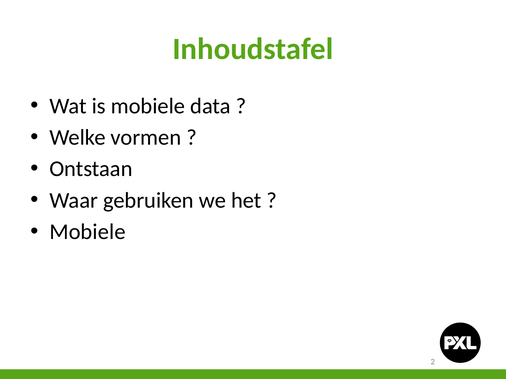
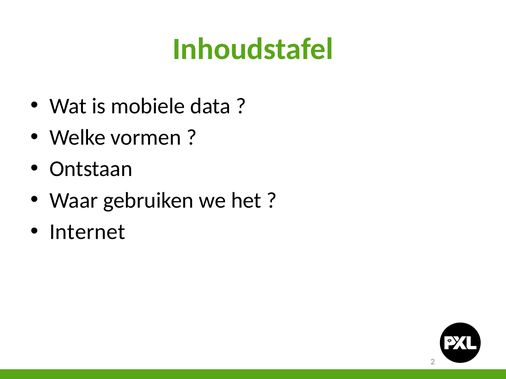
Mobiele at (87, 232): Mobiele -> Internet
